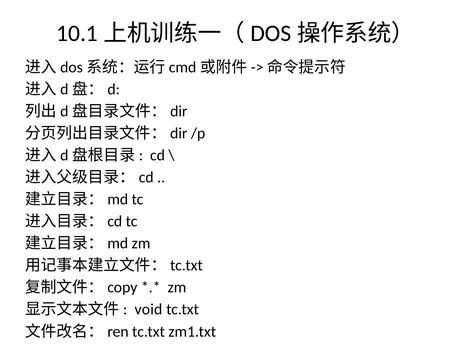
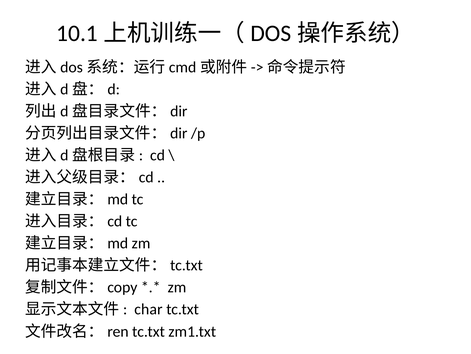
void: void -> char
